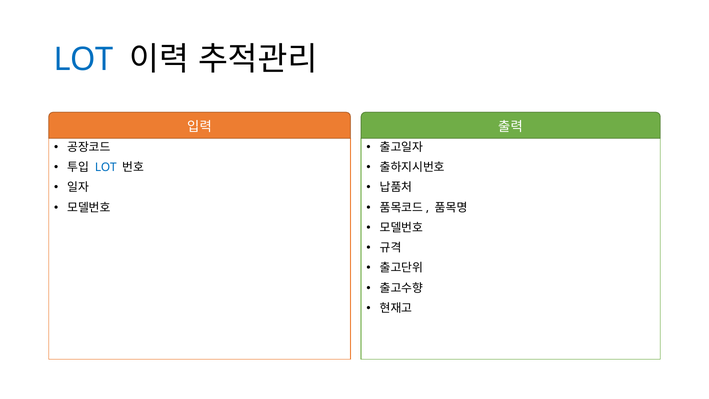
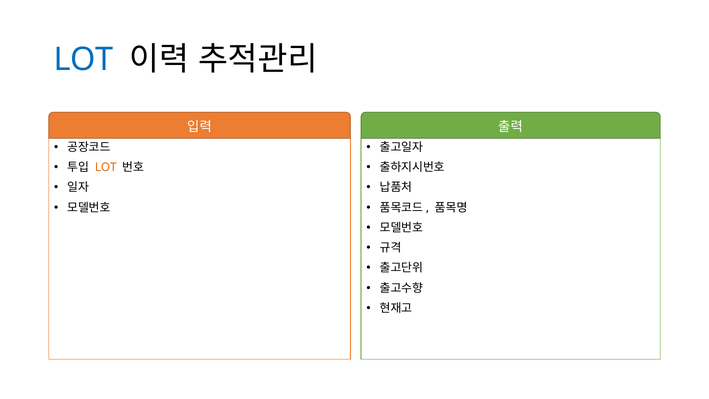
LOT at (106, 167) colour: blue -> orange
